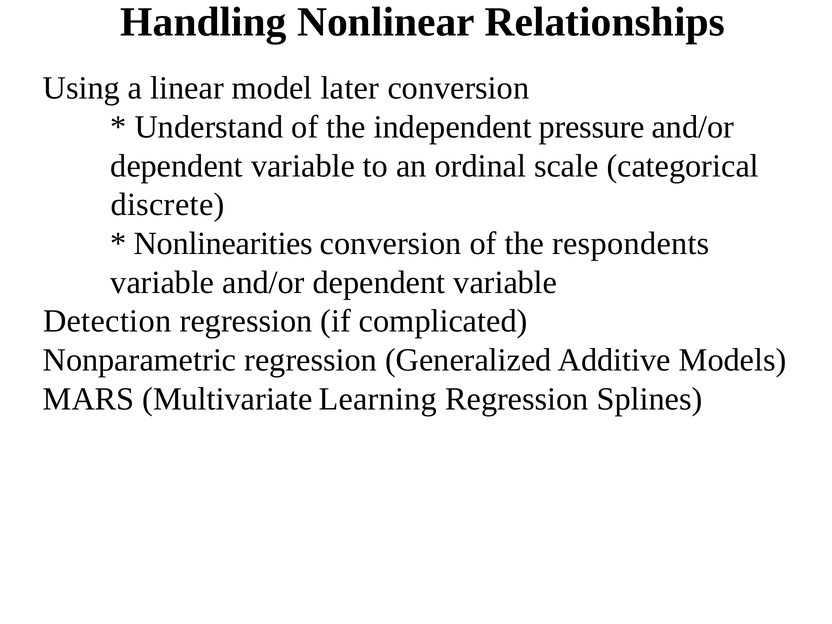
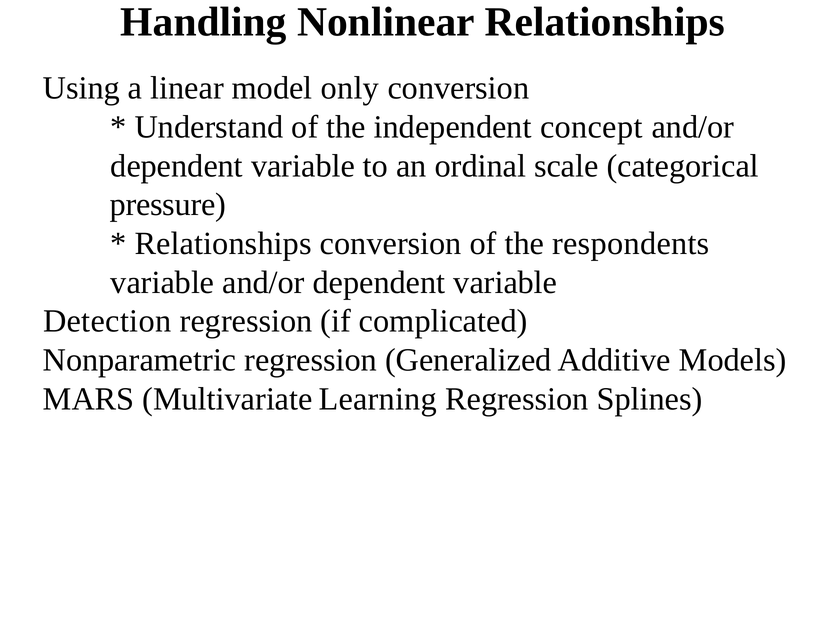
later: later -> only
pressure: pressure -> concept
discrete: discrete -> pressure
Nonlinearities at (223, 244): Nonlinearities -> Relationships
